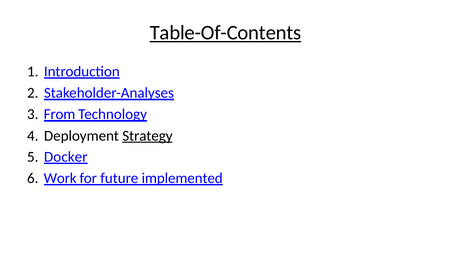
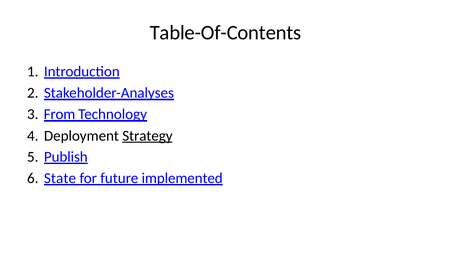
Table-Of-Contents underline: present -> none
Docker: Docker -> Publish
Work: Work -> State
